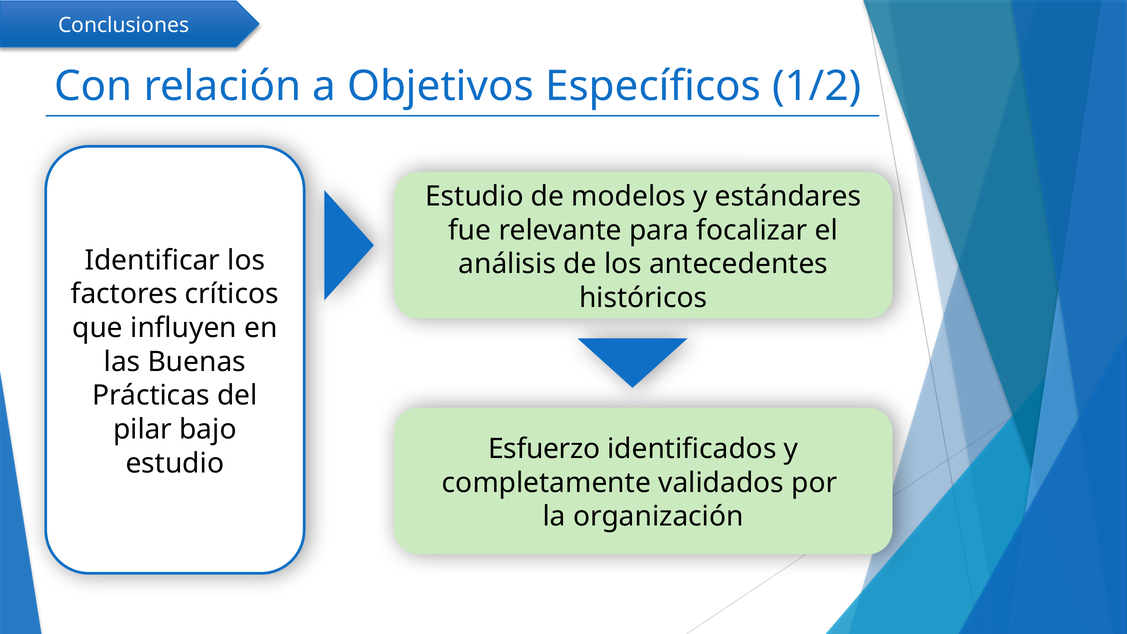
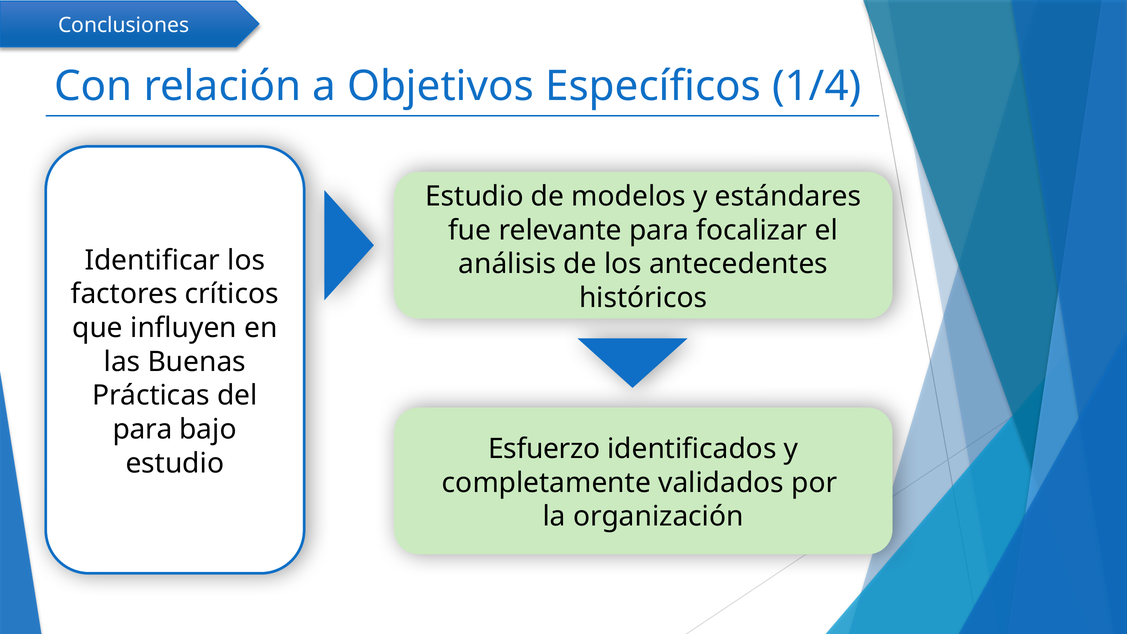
1/2: 1/2 -> 1/4
pilar at (143, 429): pilar -> para
